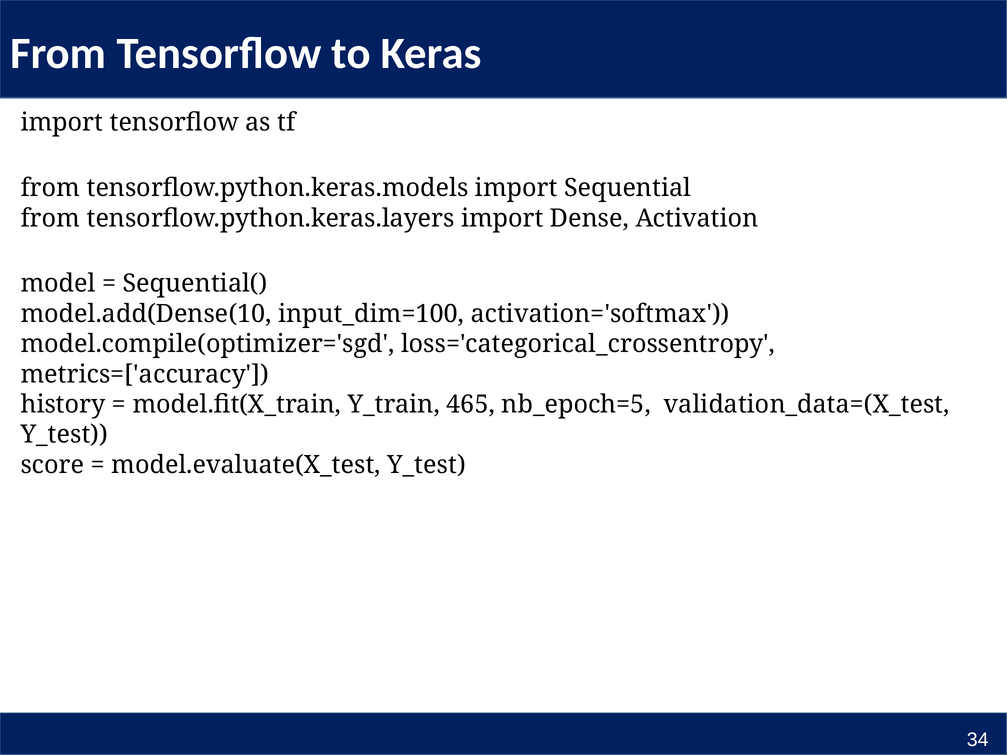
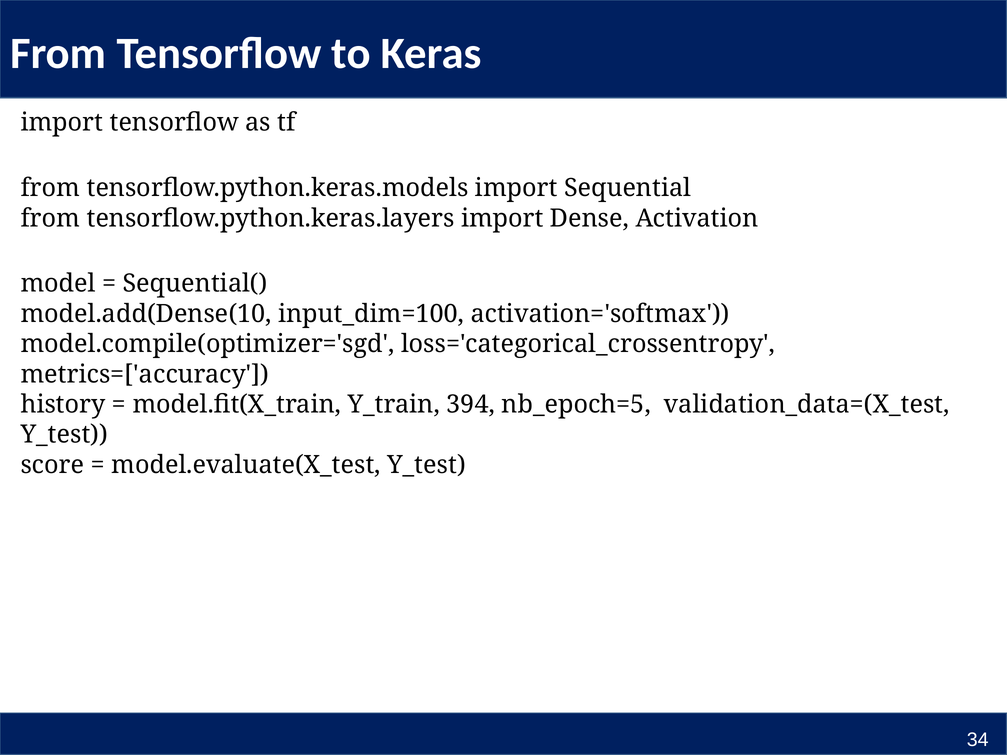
465: 465 -> 394
